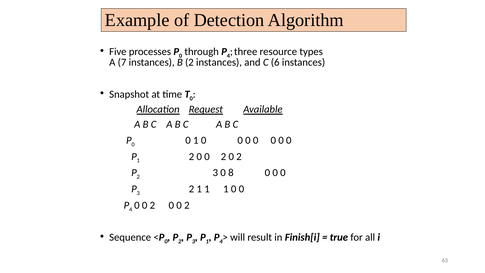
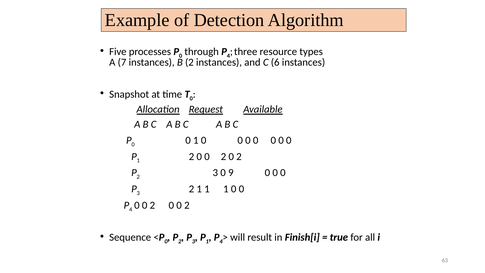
8: 8 -> 9
